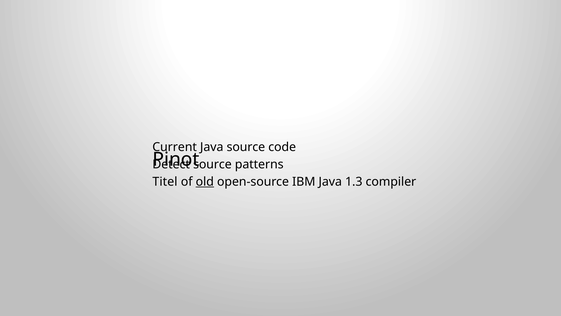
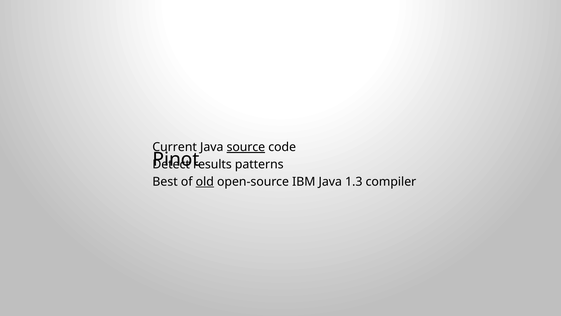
source at (246, 147) underline: none -> present
source at (212, 164): source -> results
Titel: Titel -> Best
